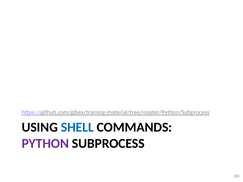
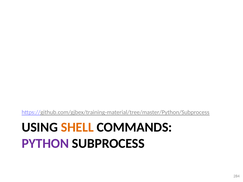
SHELL colour: blue -> orange
